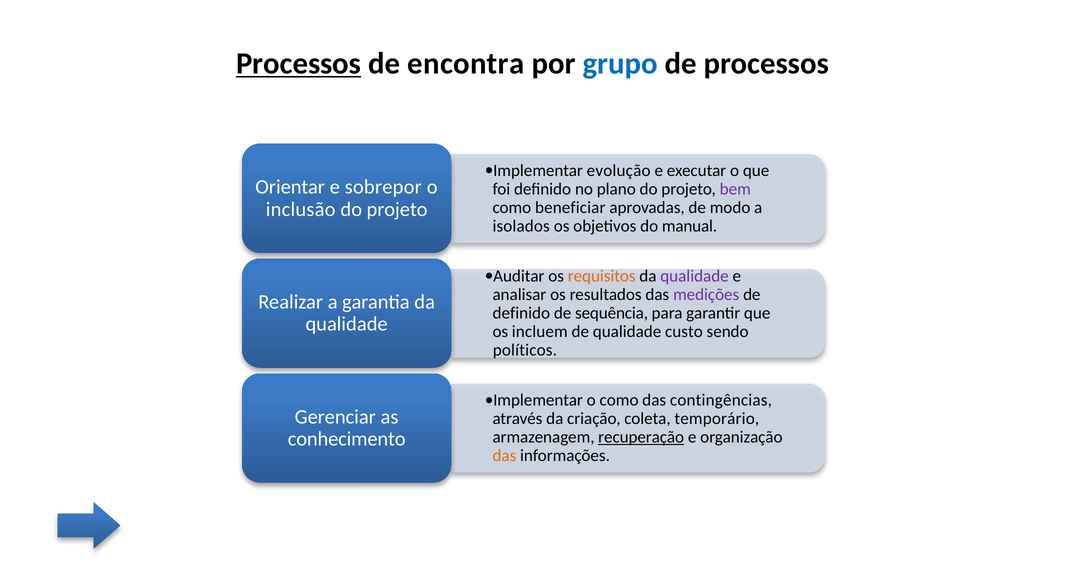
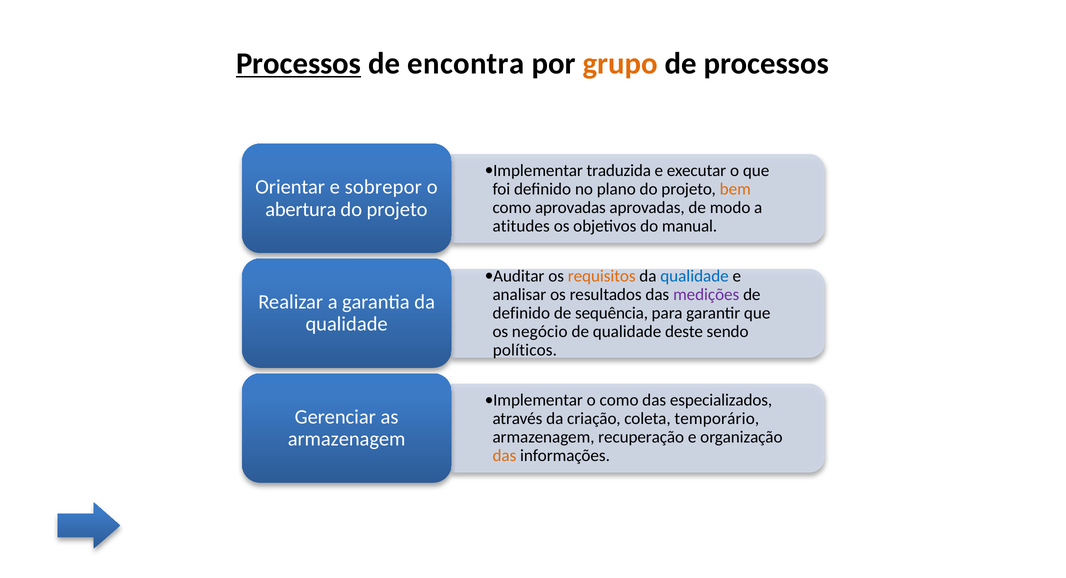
grupo colour: blue -> orange
evolução: evolução -> traduzida
bem colour: purple -> orange
como beneficiar: beneficiar -> aprovadas
inclusão: inclusão -> abertura
isolados: isolados -> atitudes
qualidade at (695, 276) colour: purple -> blue
incluem: incluem -> negócio
custo: custo -> deste
contingências: contingências -> especializados
recuperação underline: present -> none
conhecimento at (347, 439): conhecimento -> armazenagem
